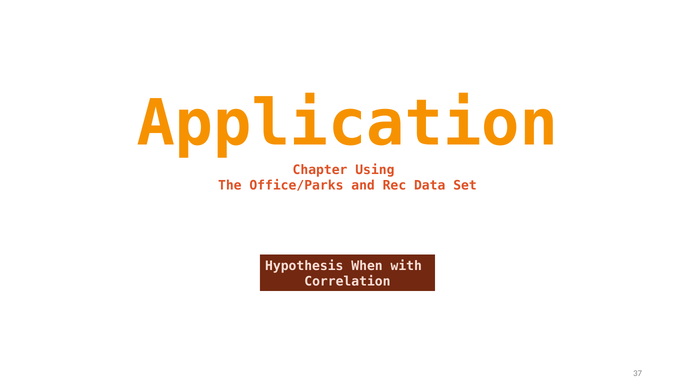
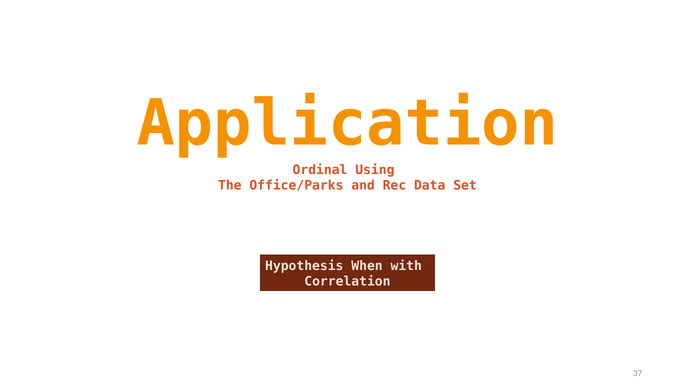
Chapter: Chapter -> Ordinal
